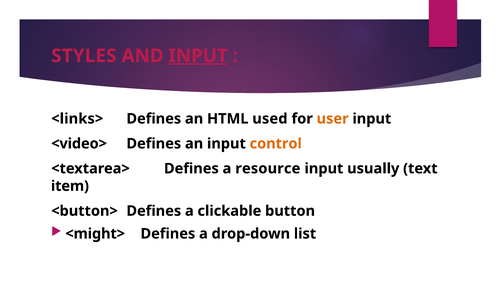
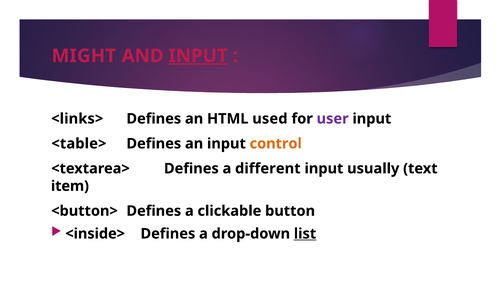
STYLES: STYLES -> MIGHT
user colour: orange -> purple
<video>: <video> -> <table>
resource: resource -> different
<might>: <might> -> <inside>
list underline: none -> present
